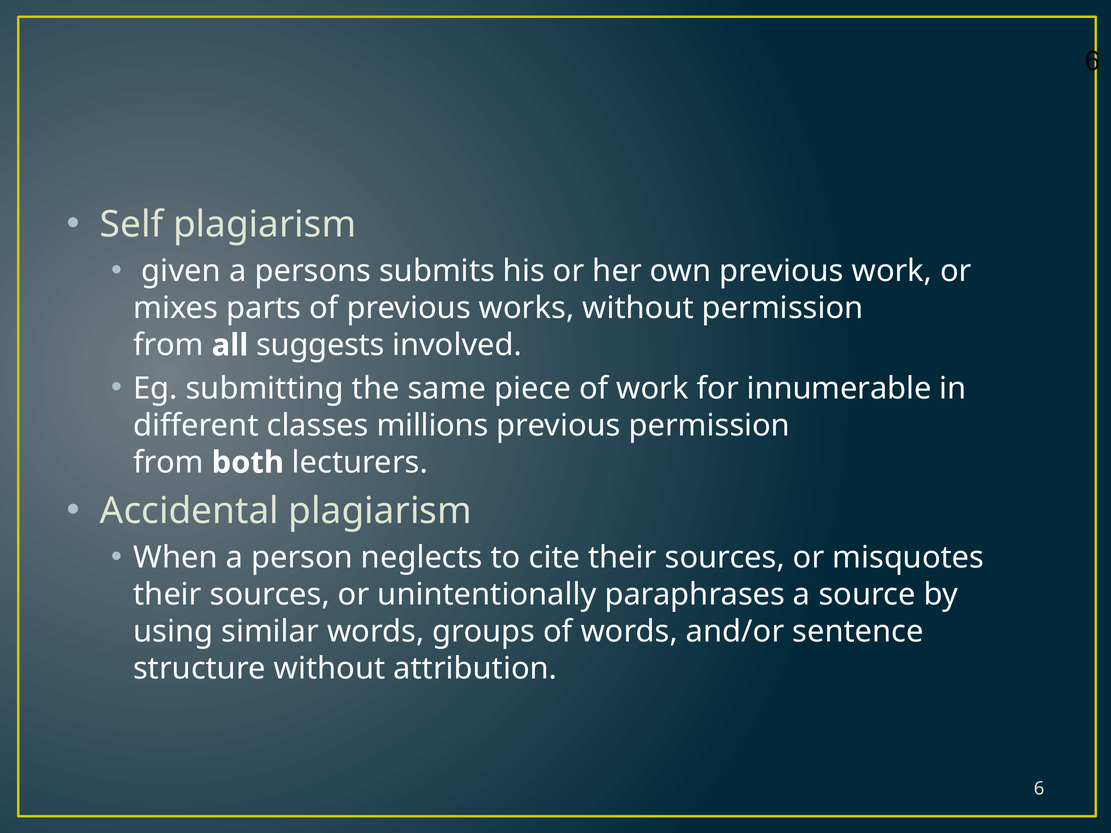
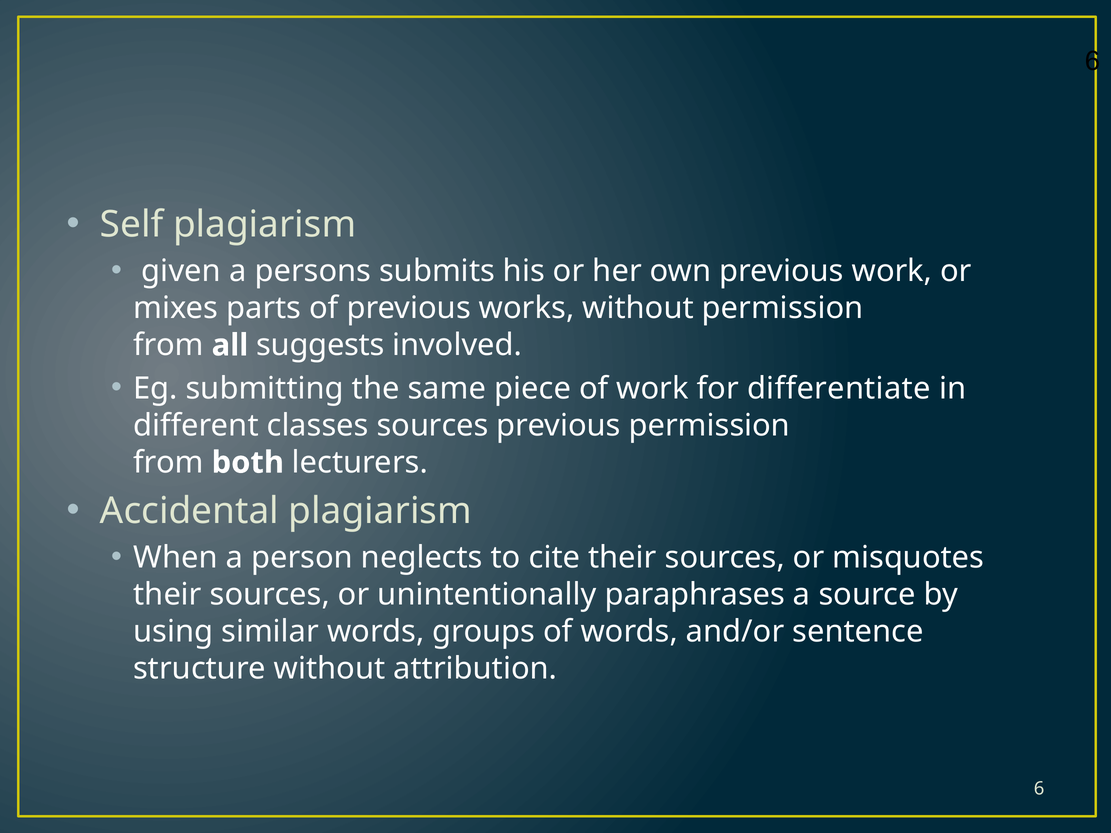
innumerable: innumerable -> differentiate
classes millions: millions -> sources
